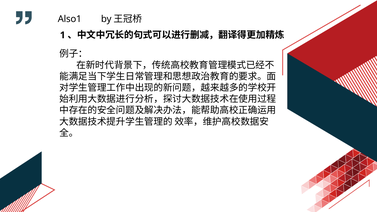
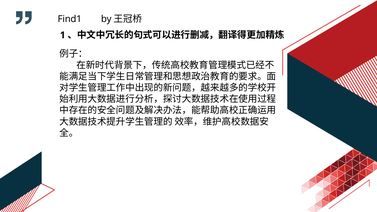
Also1: Also1 -> Find1
